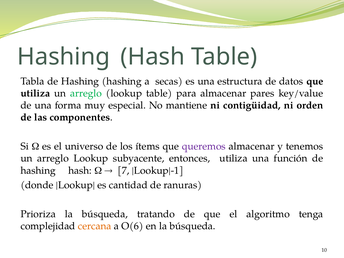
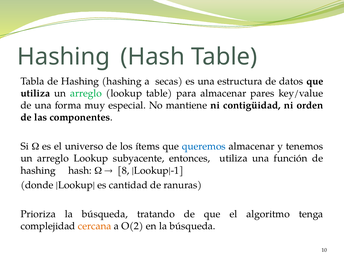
queremos colour: purple -> blue
7: 7 -> 8
O(6: O(6 -> O(2
